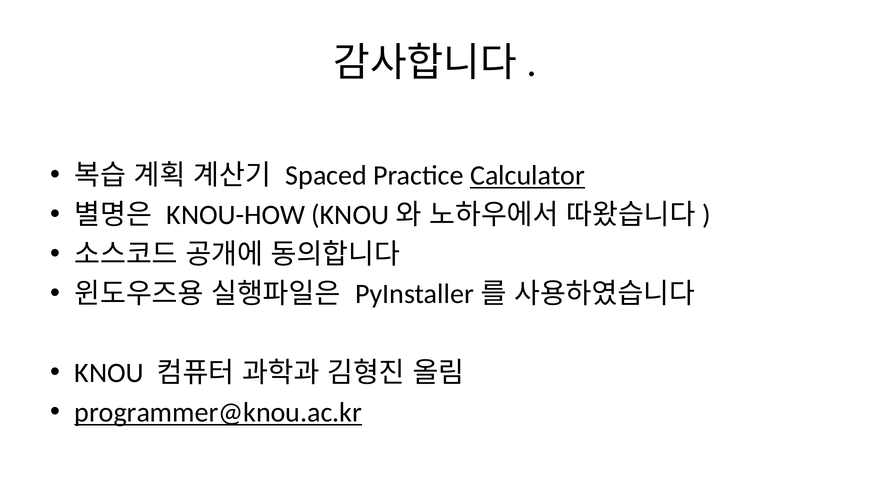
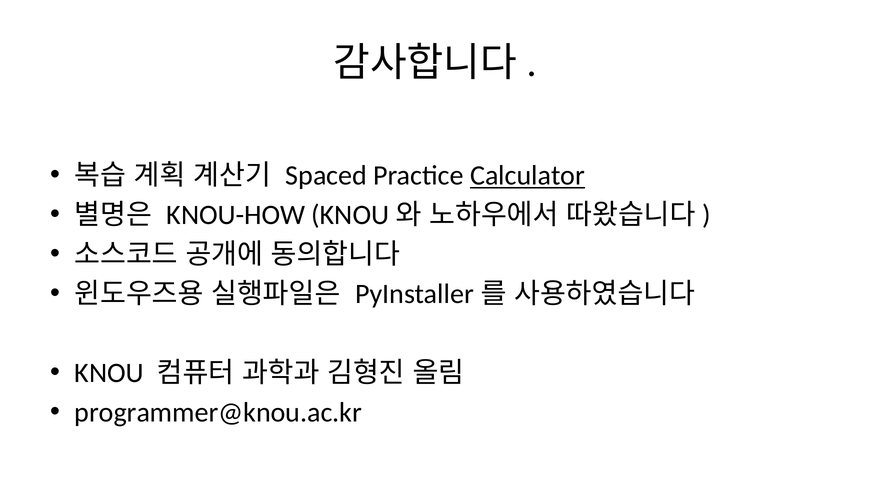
programmer@knou.ac.kr underline: present -> none
